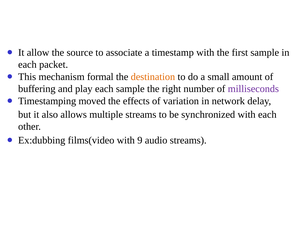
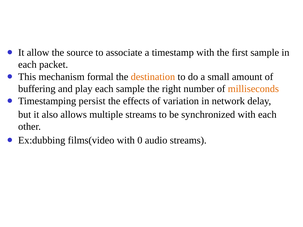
milliseconds colour: purple -> orange
moved: moved -> persist
9: 9 -> 0
